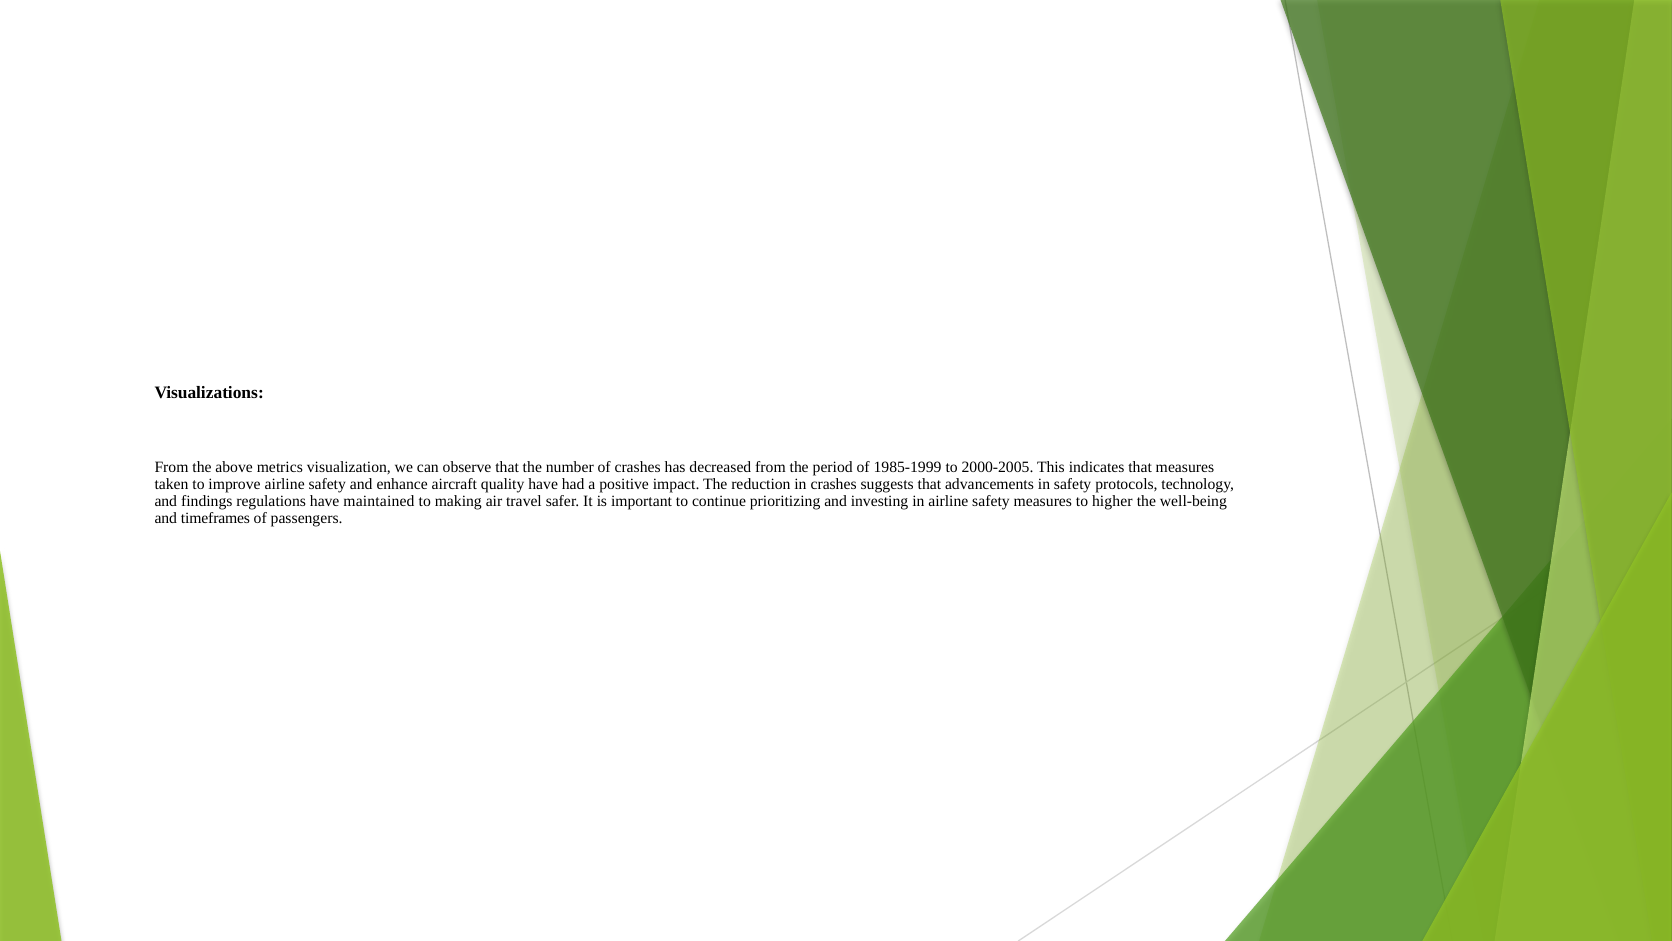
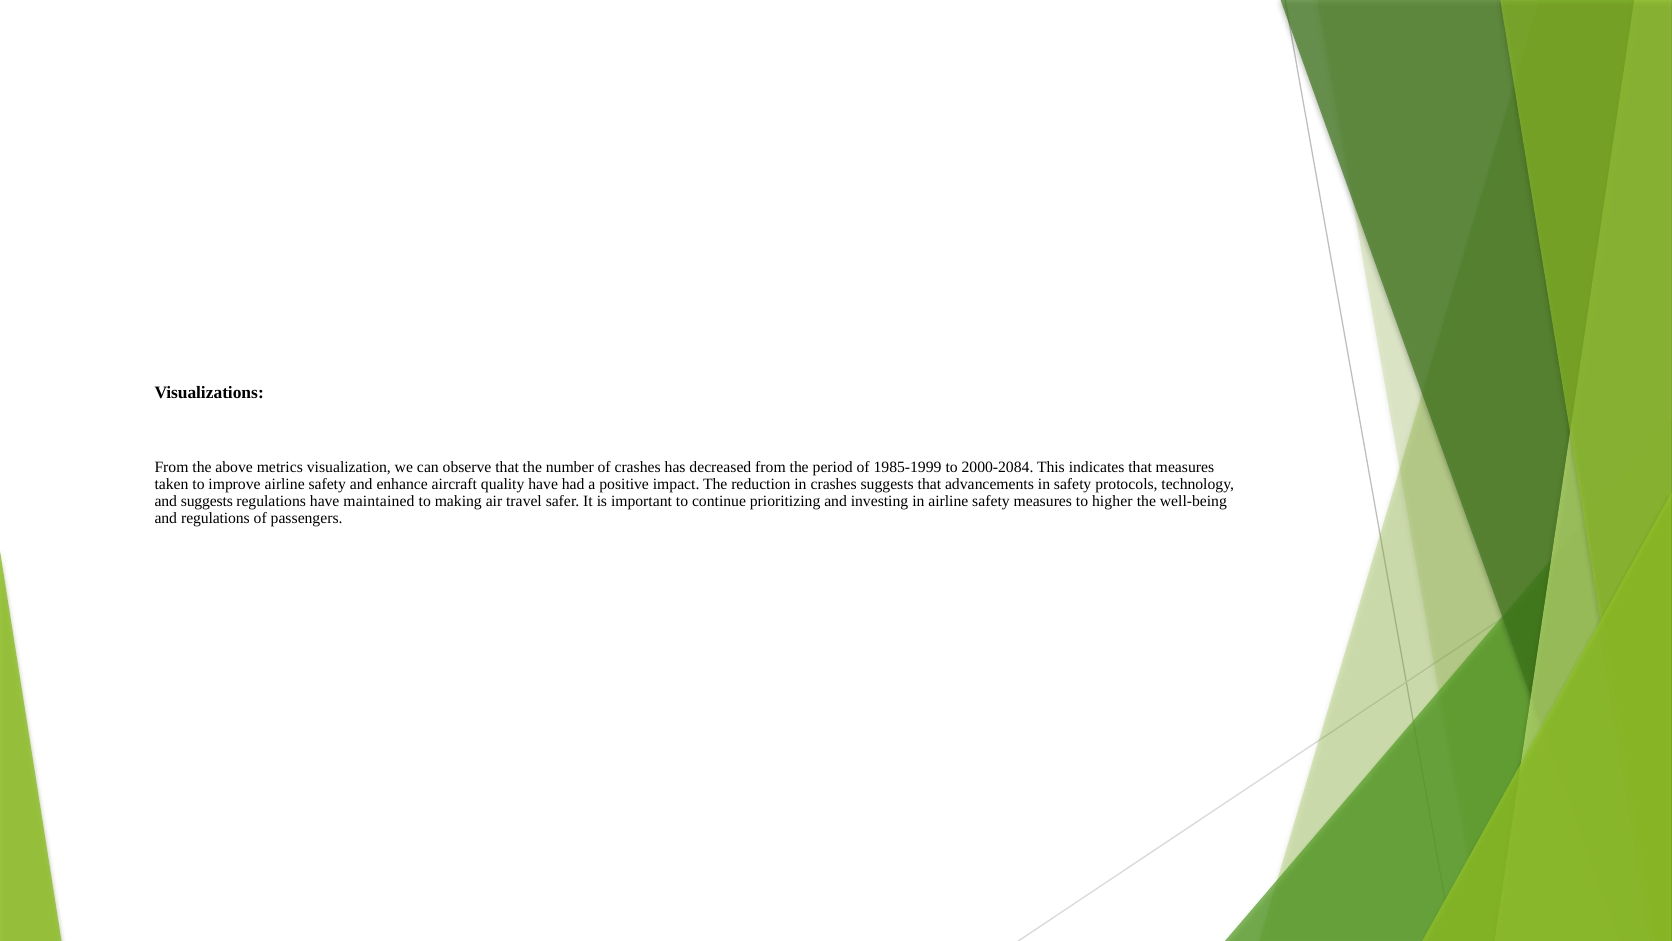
2000-2005: 2000-2005 -> 2000-2084
and findings: findings -> suggests
and timeframes: timeframes -> regulations
